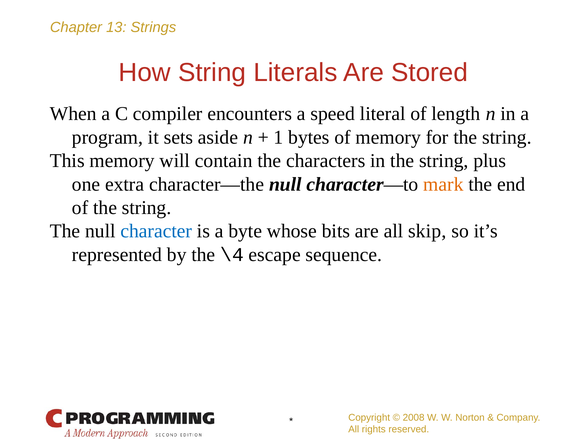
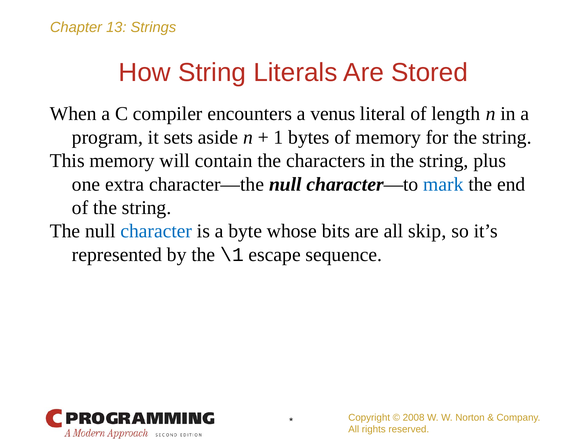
speed: speed -> venus
mark colour: orange -> blue
\4: \4 -> \1
